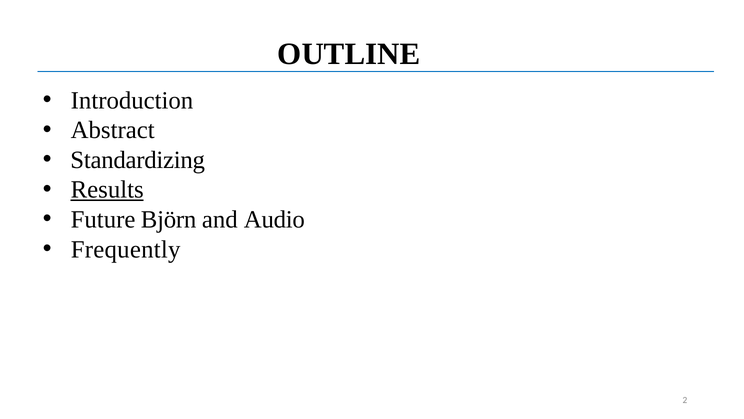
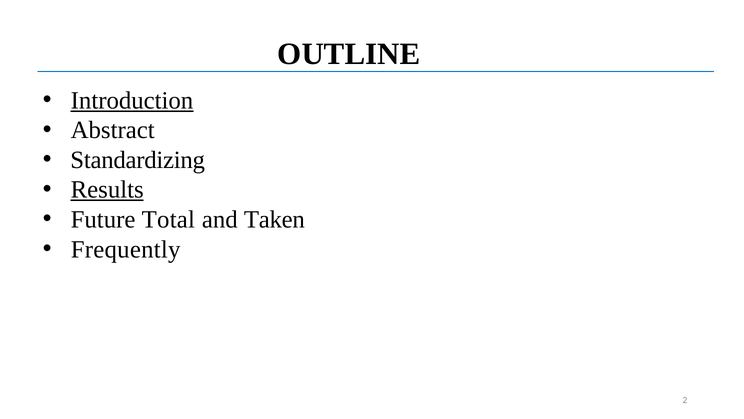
Introduction underline: none -> present
Björn: Björn -> Total
Audio: Audio -> Taken
